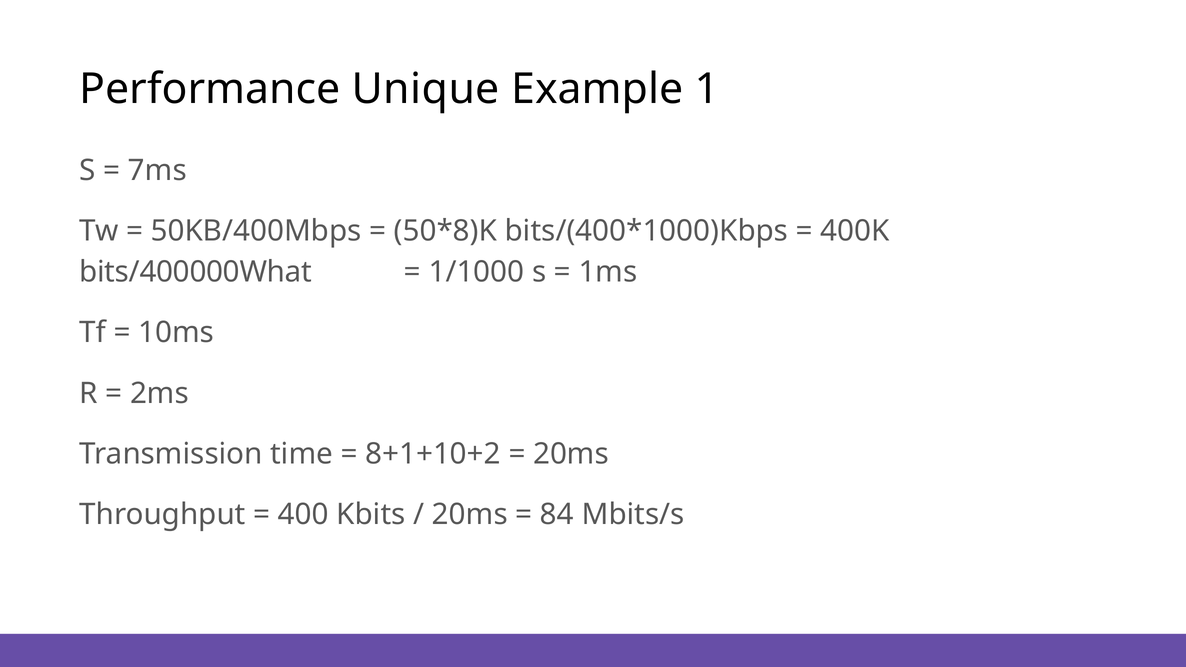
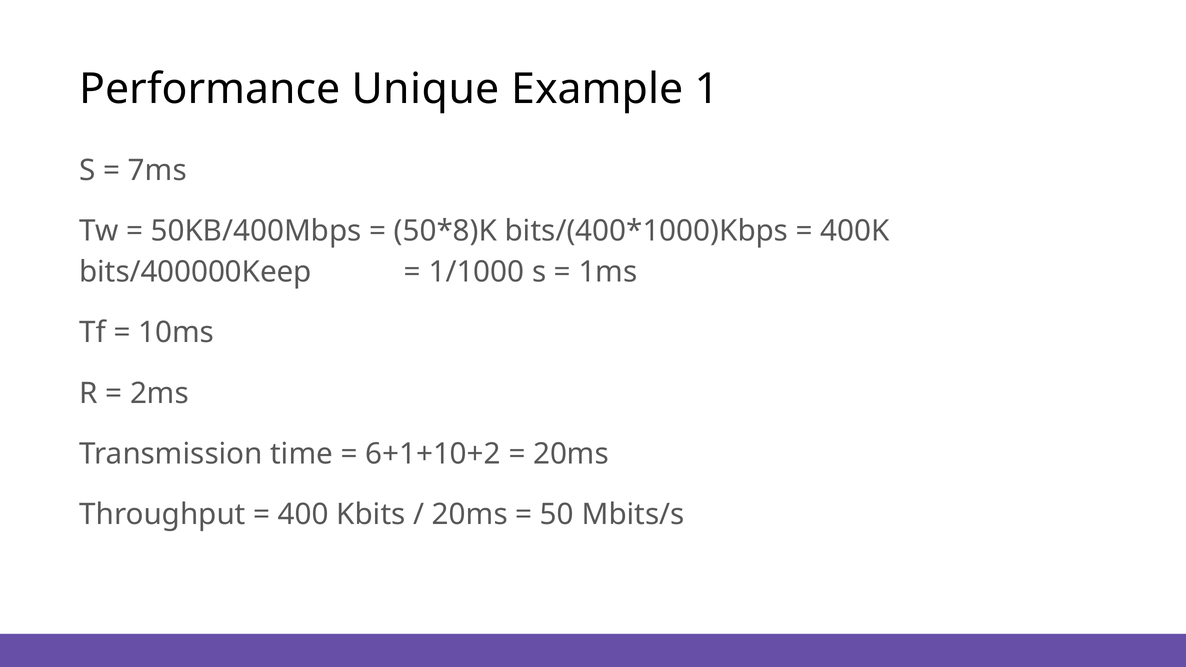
bits/400000What: bits/400000What -> bits/400000Keep
8+1+10+2: 8+1+10+2 -> 6+1+10+2
84: 84 -> 50
